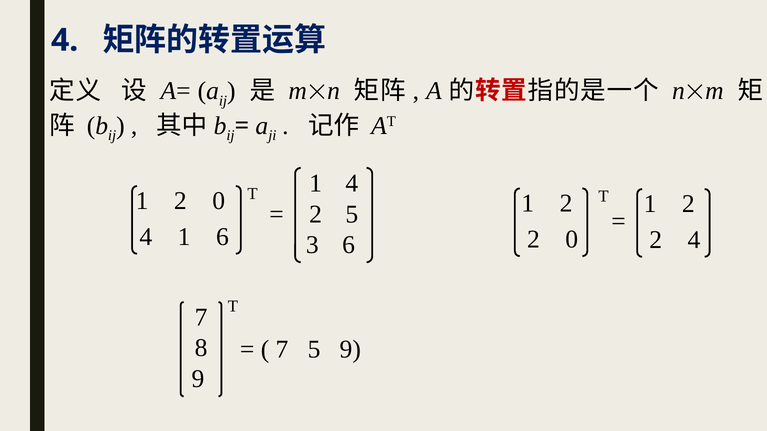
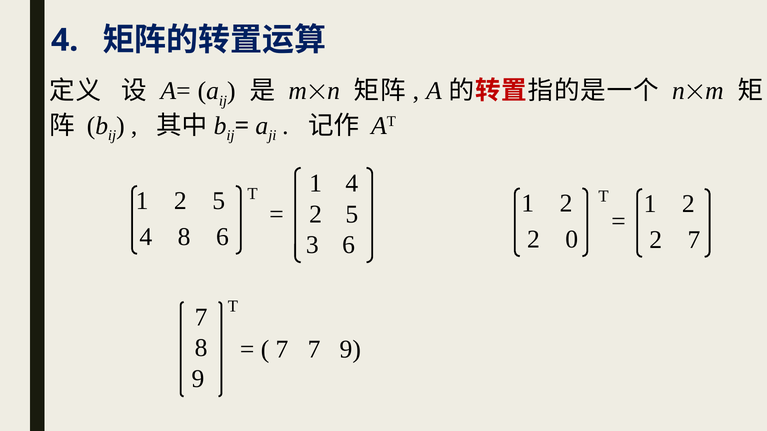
1 2 0: 0 -> 5
4 1: 1 -> 8
2 4: 4 -> 7
7 5: 5 -> 7
